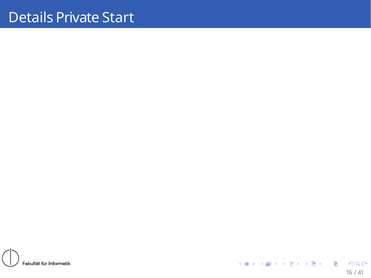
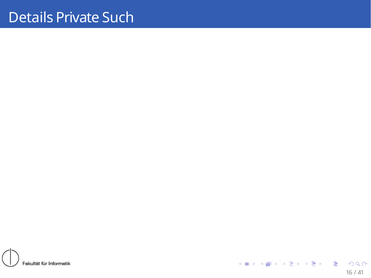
Start: Start -> Such
